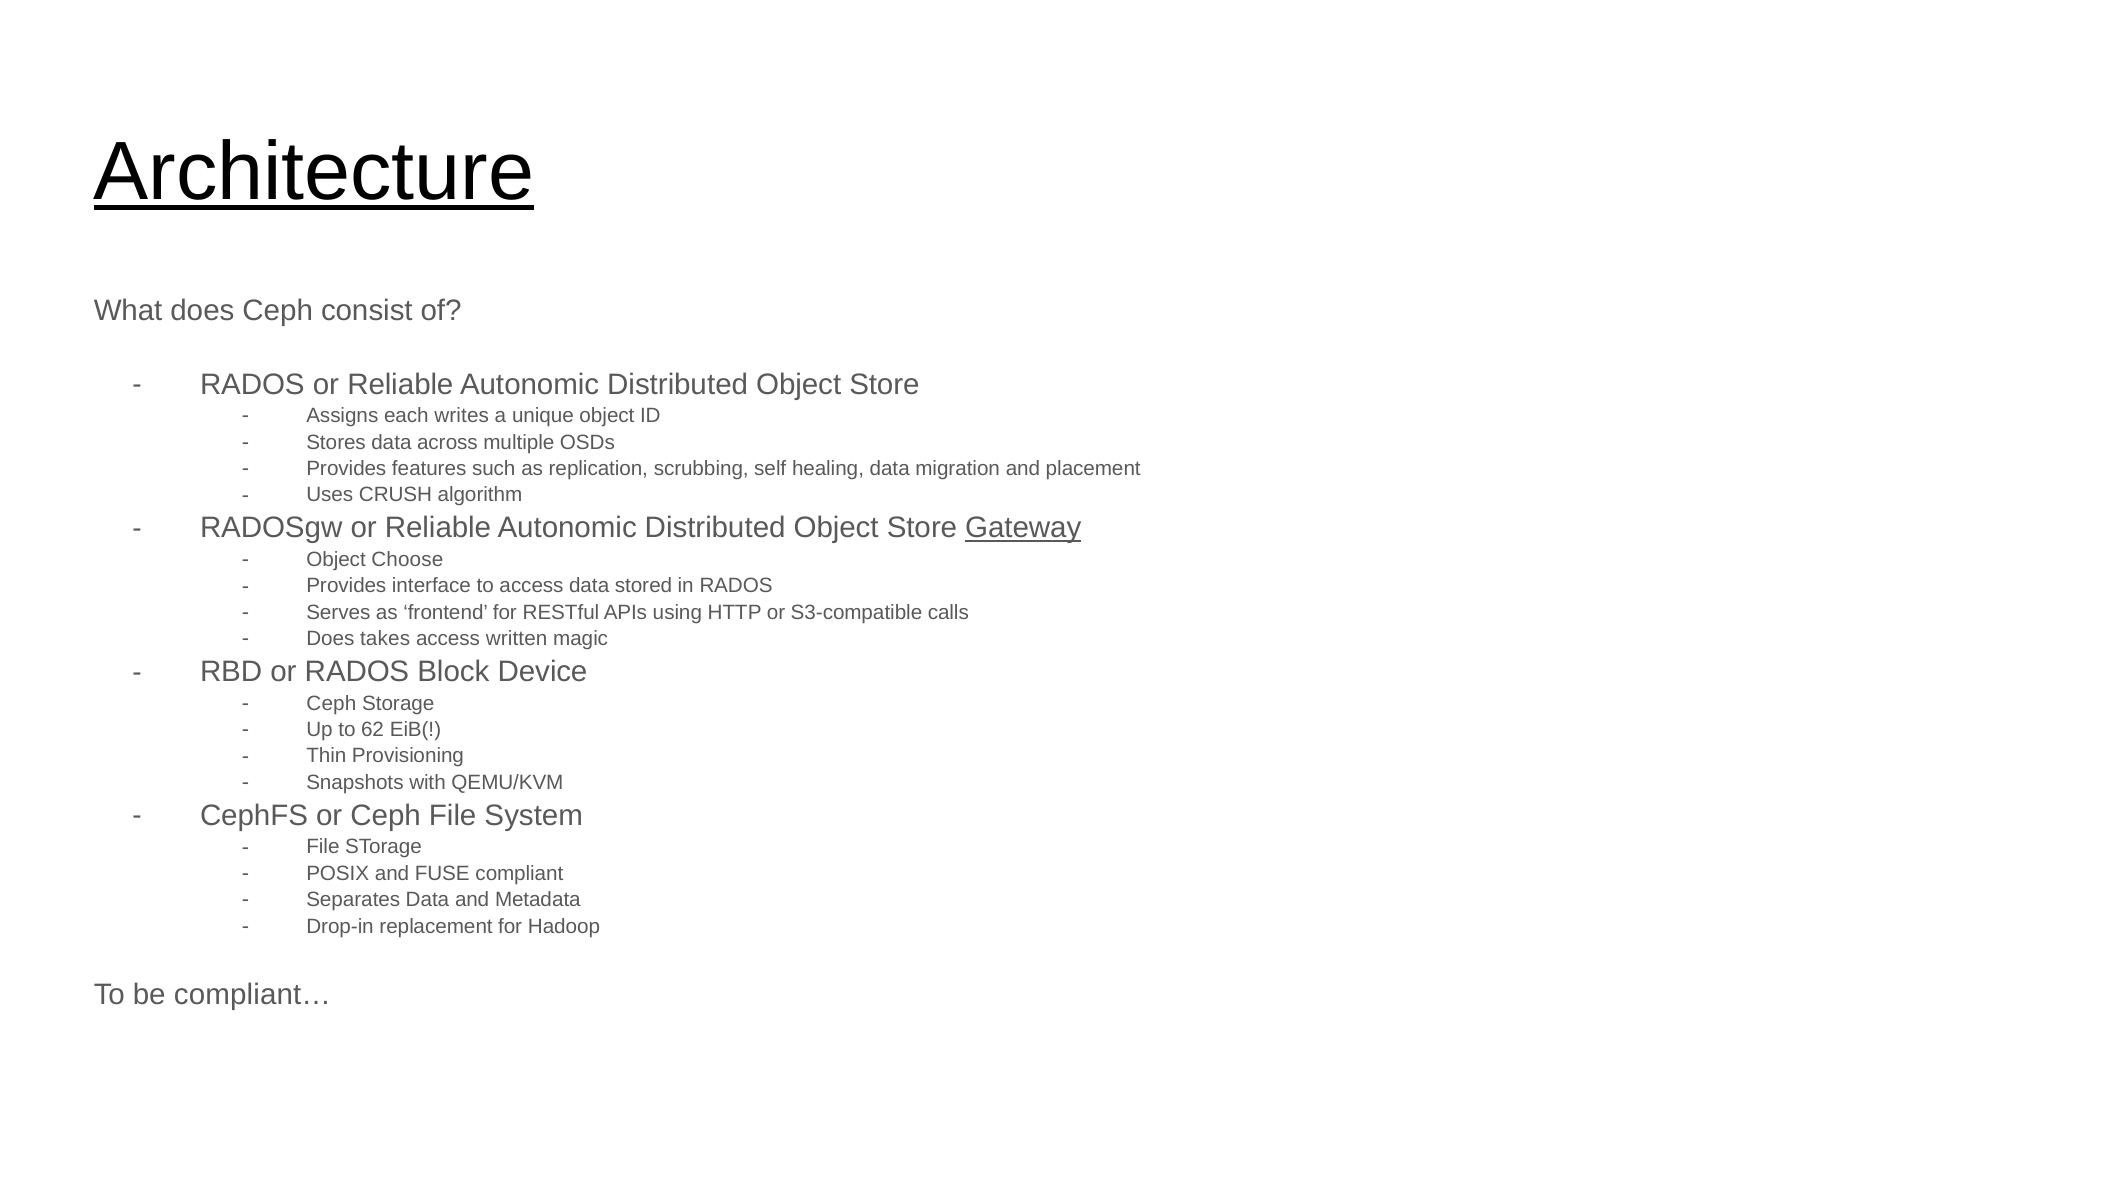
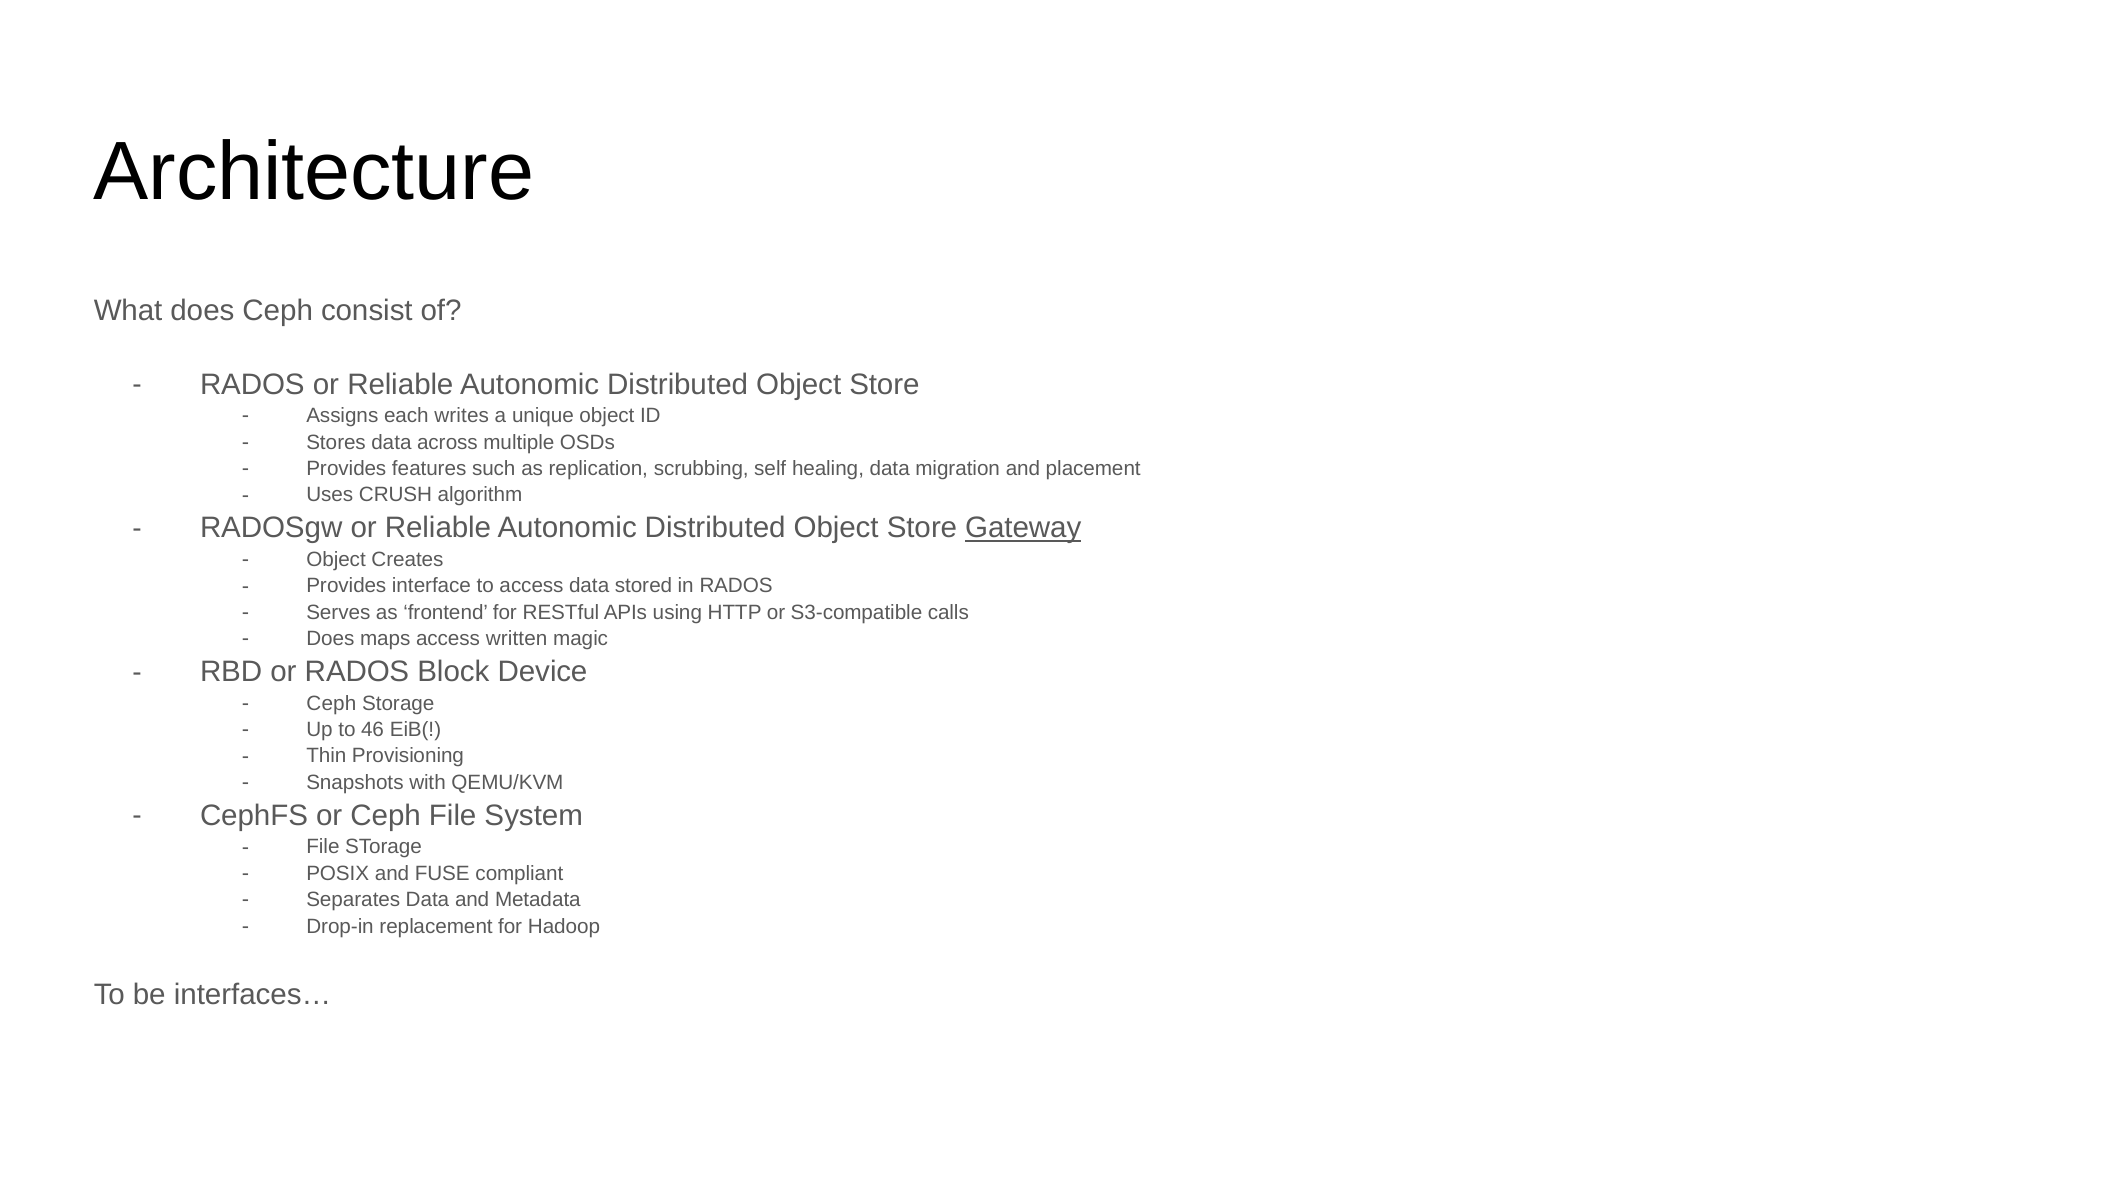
Architecture underline: present -> none
Choose: Choose -> Creates
takes: takes -> maps
62: 62 -> 46
compliant…: compliant… -> interfaces…
